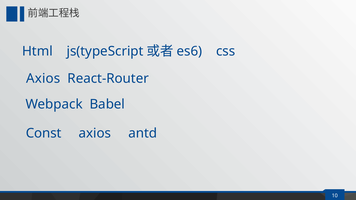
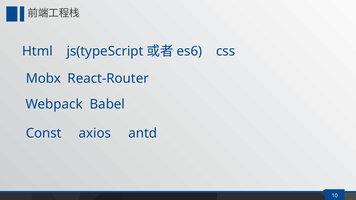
Axios at (43, 78): Axios -> Mobx
